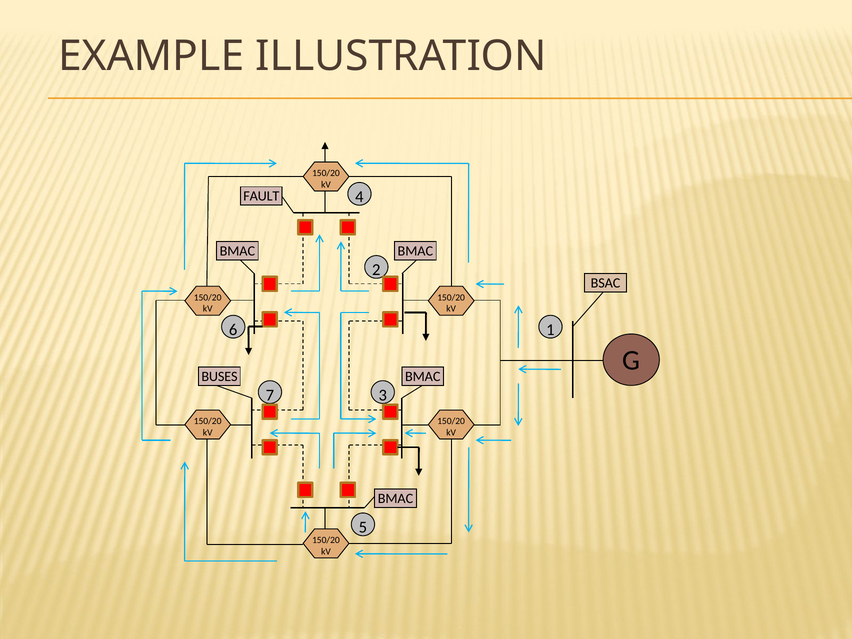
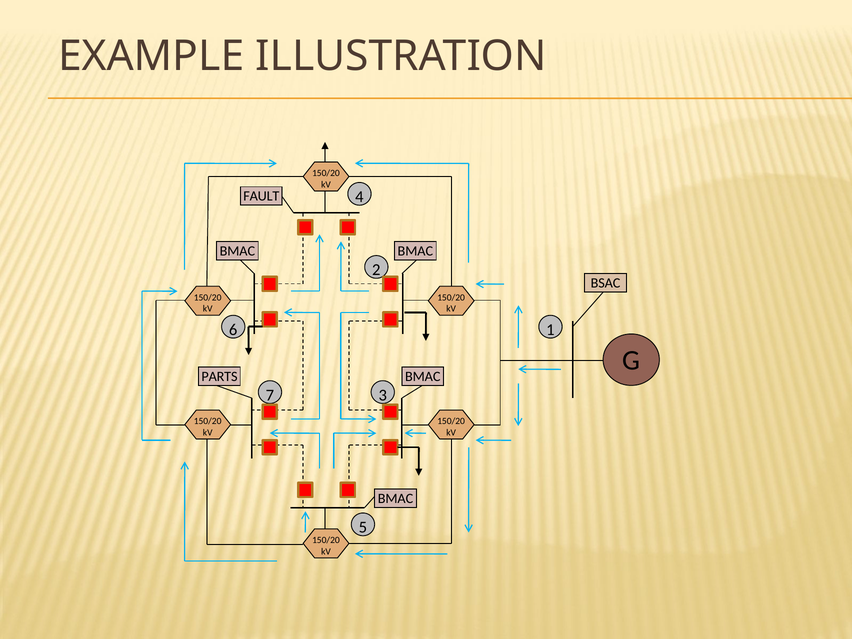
BUSES: BUSES -> PARTS
